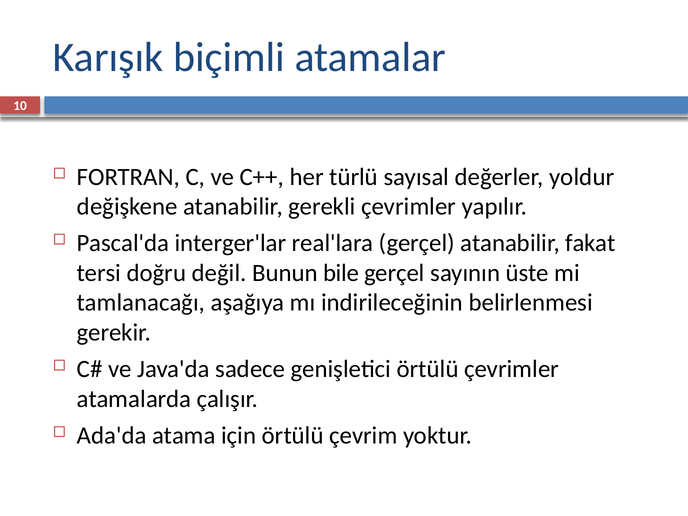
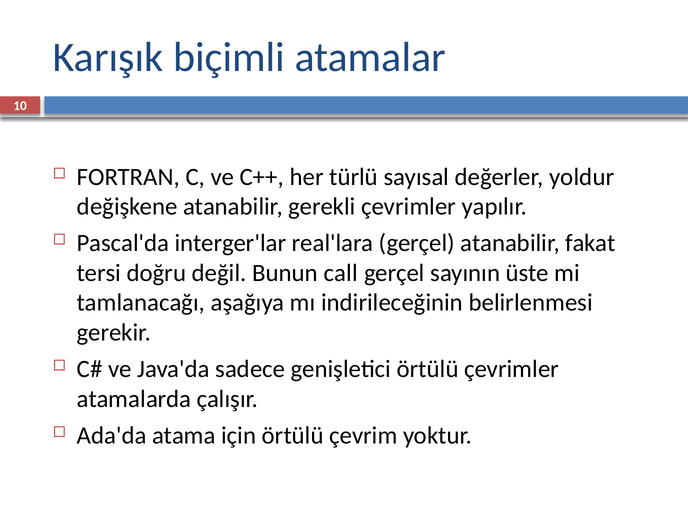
bile: bile -> call
